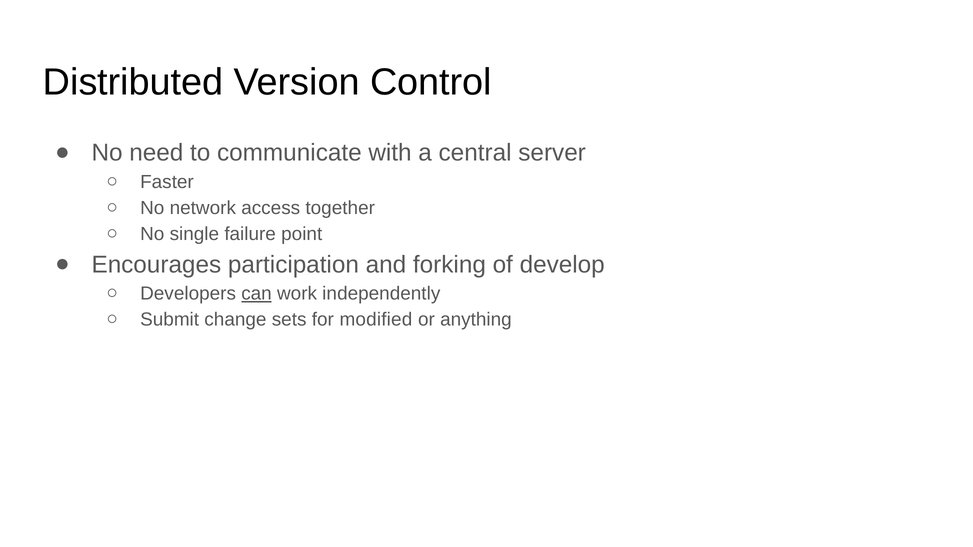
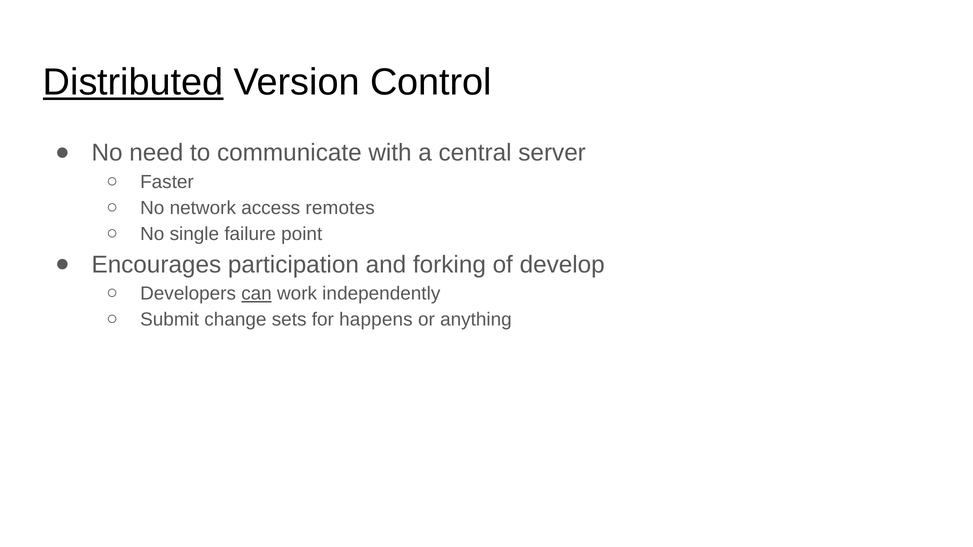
Distributed underline: none -> present
together: together -> remotes
modified: modified -> happens
